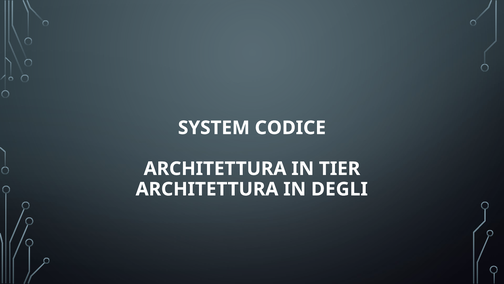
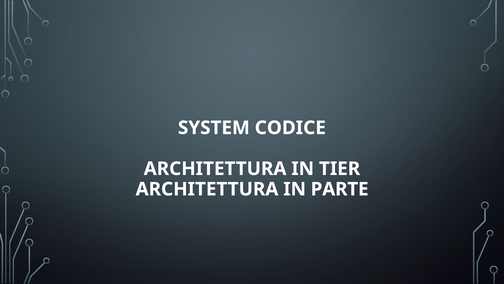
DEGLI: DEGLI -> PARTE
